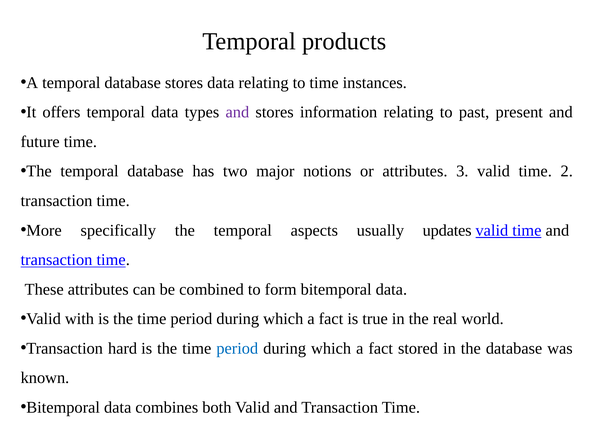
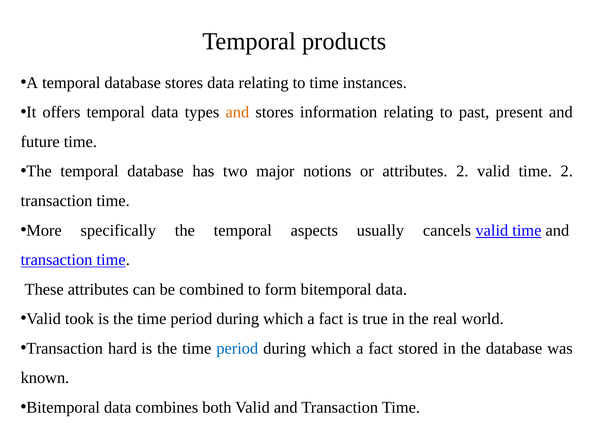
and at (237, 112) colour: purple -> orange
attributes 3: 3 -> 2
updates: updates -> cancels
with: with -> took
